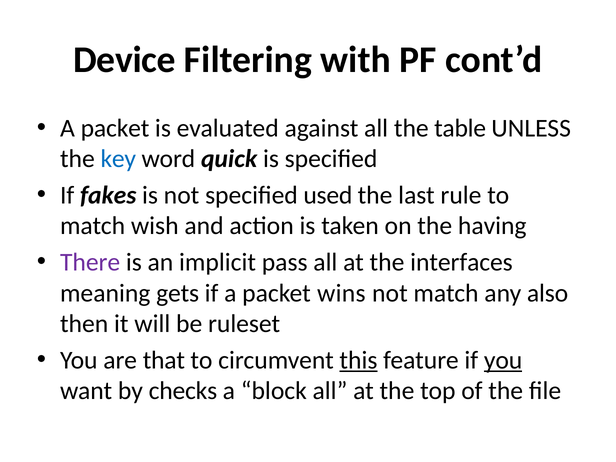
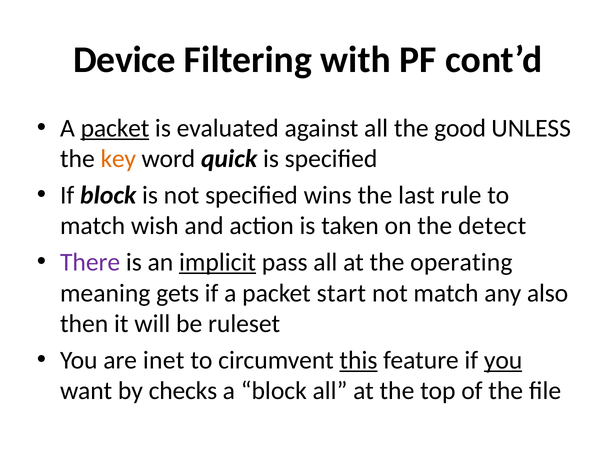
packet at (115, 128) underline: none -> present
table: table -> good
key colour: blue -> orange
If fakes: fakes -> block
used: used -> wins
having: having -> detect
implicit underline: none -> present
interfaces: interfaces -> operating
wins: wins -> start
that: that -> inet
